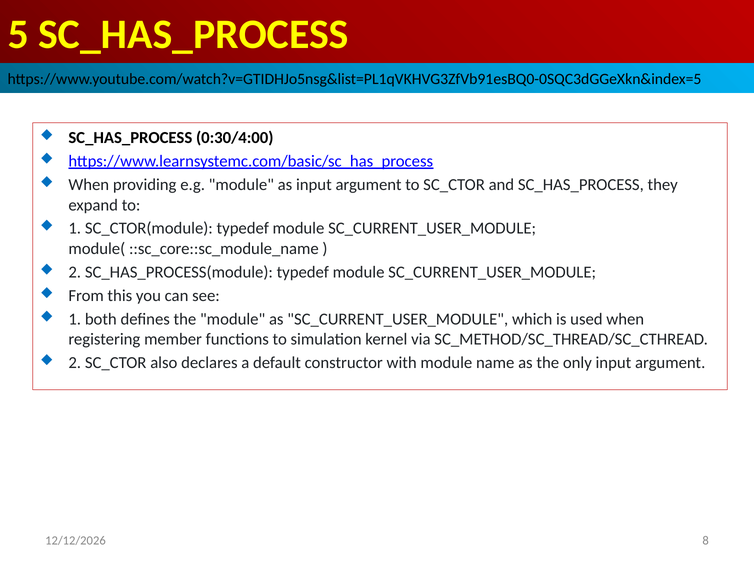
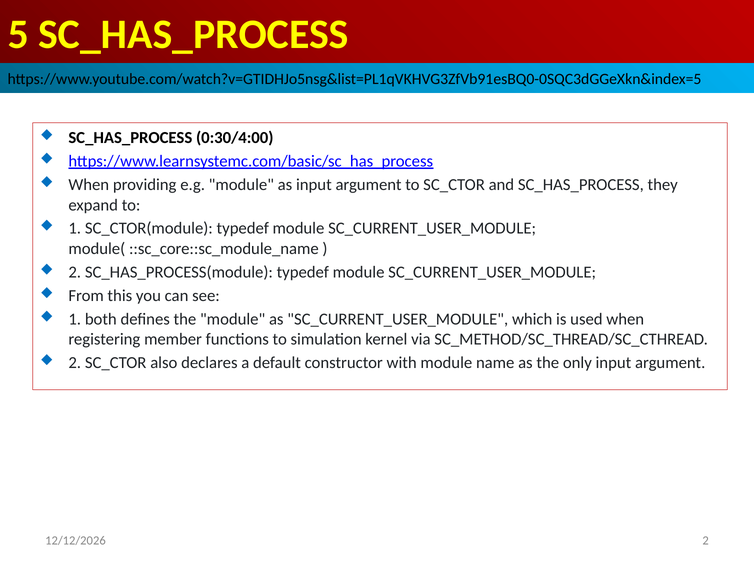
8 at (706, 540): 8 -> 2
